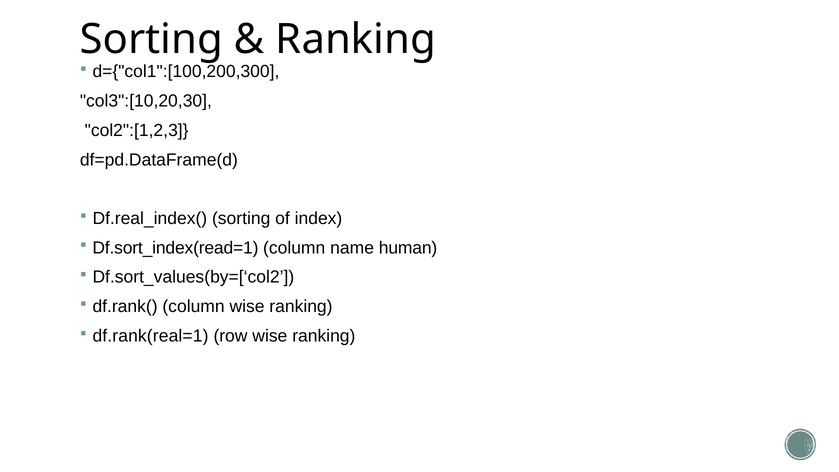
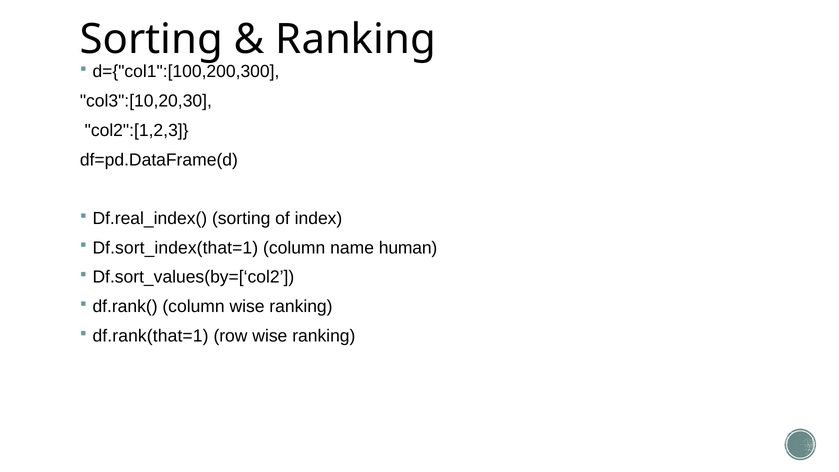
Df.sort_index(read=1: Df.sort_index(read=1 -> Df.sort_index(that=1
df.rank(real=1: df.rank(real=1 -> df.rank(that=1
